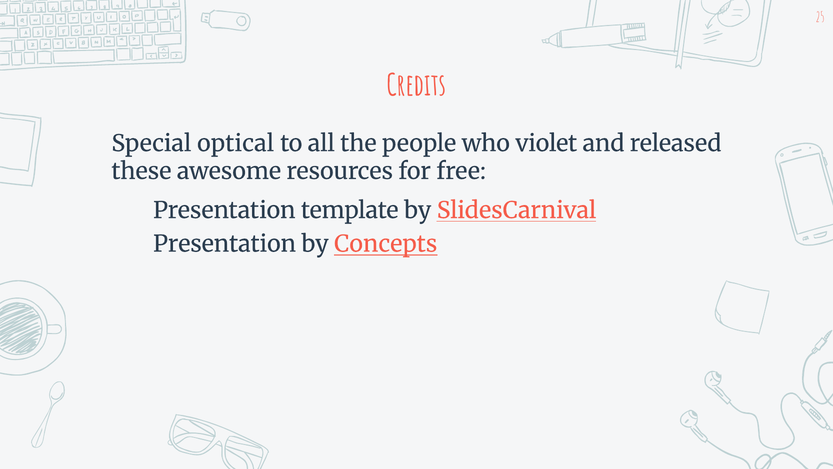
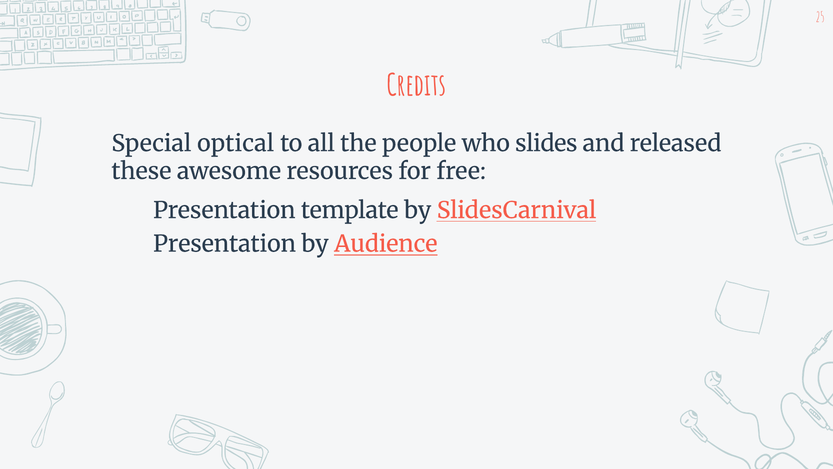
violet: violet -> slides
Concepts: Concepts -> Audience
